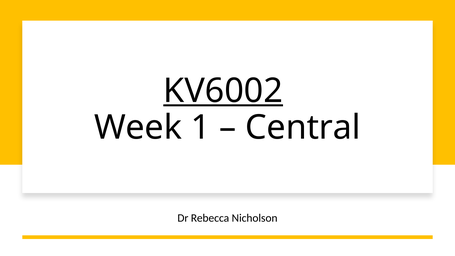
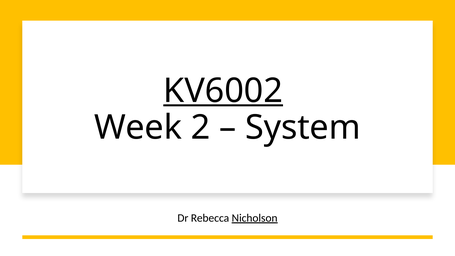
1: 1 -> 2
Central: Central -> System
Nicholson underline: none -> present
